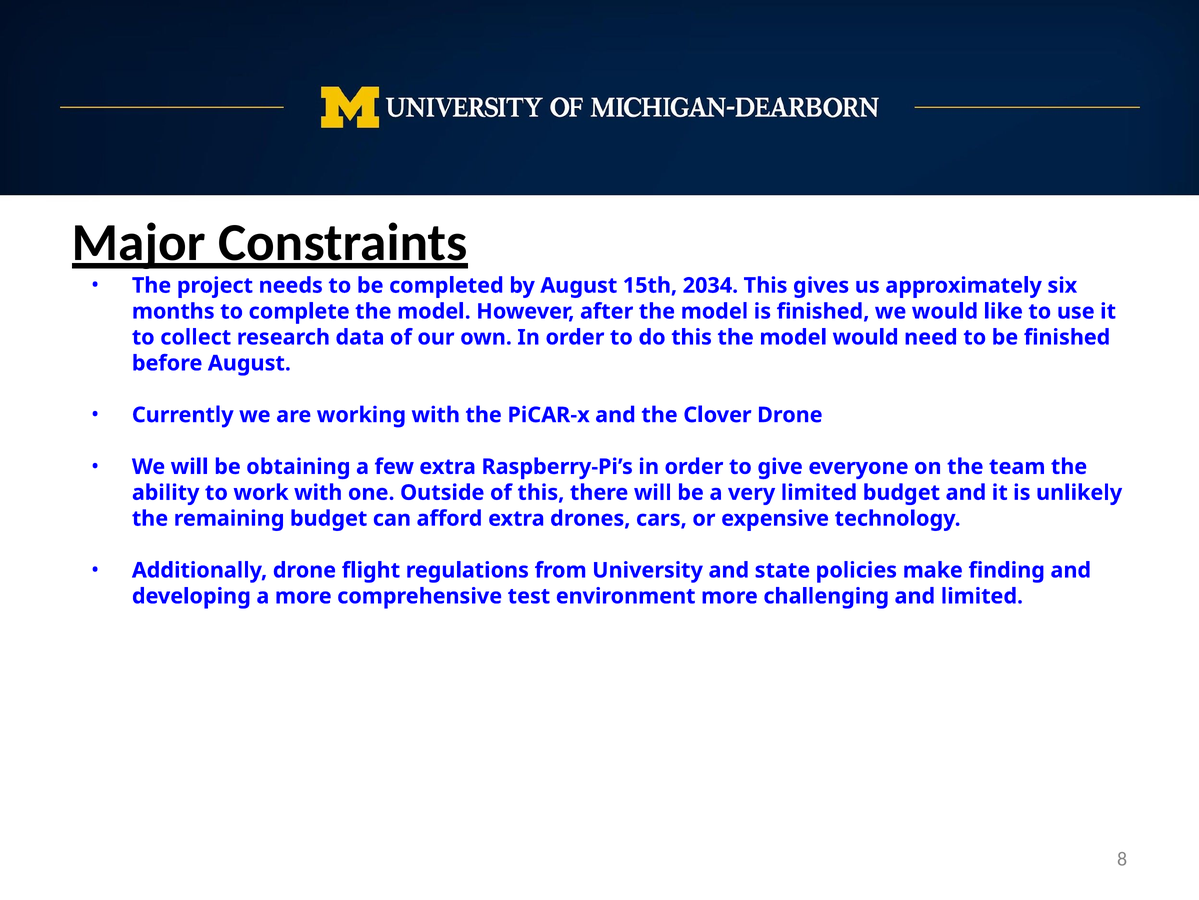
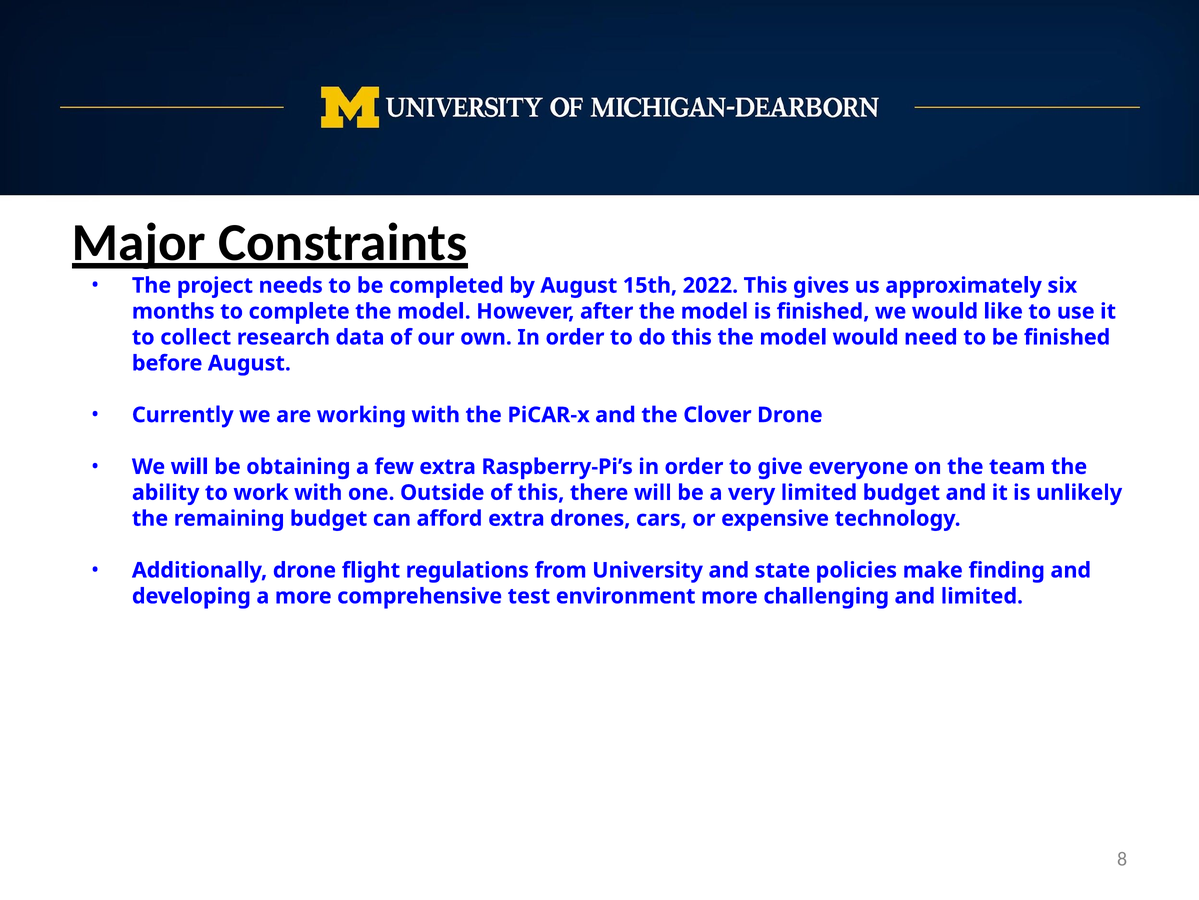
2034: 2034 -> 2022
